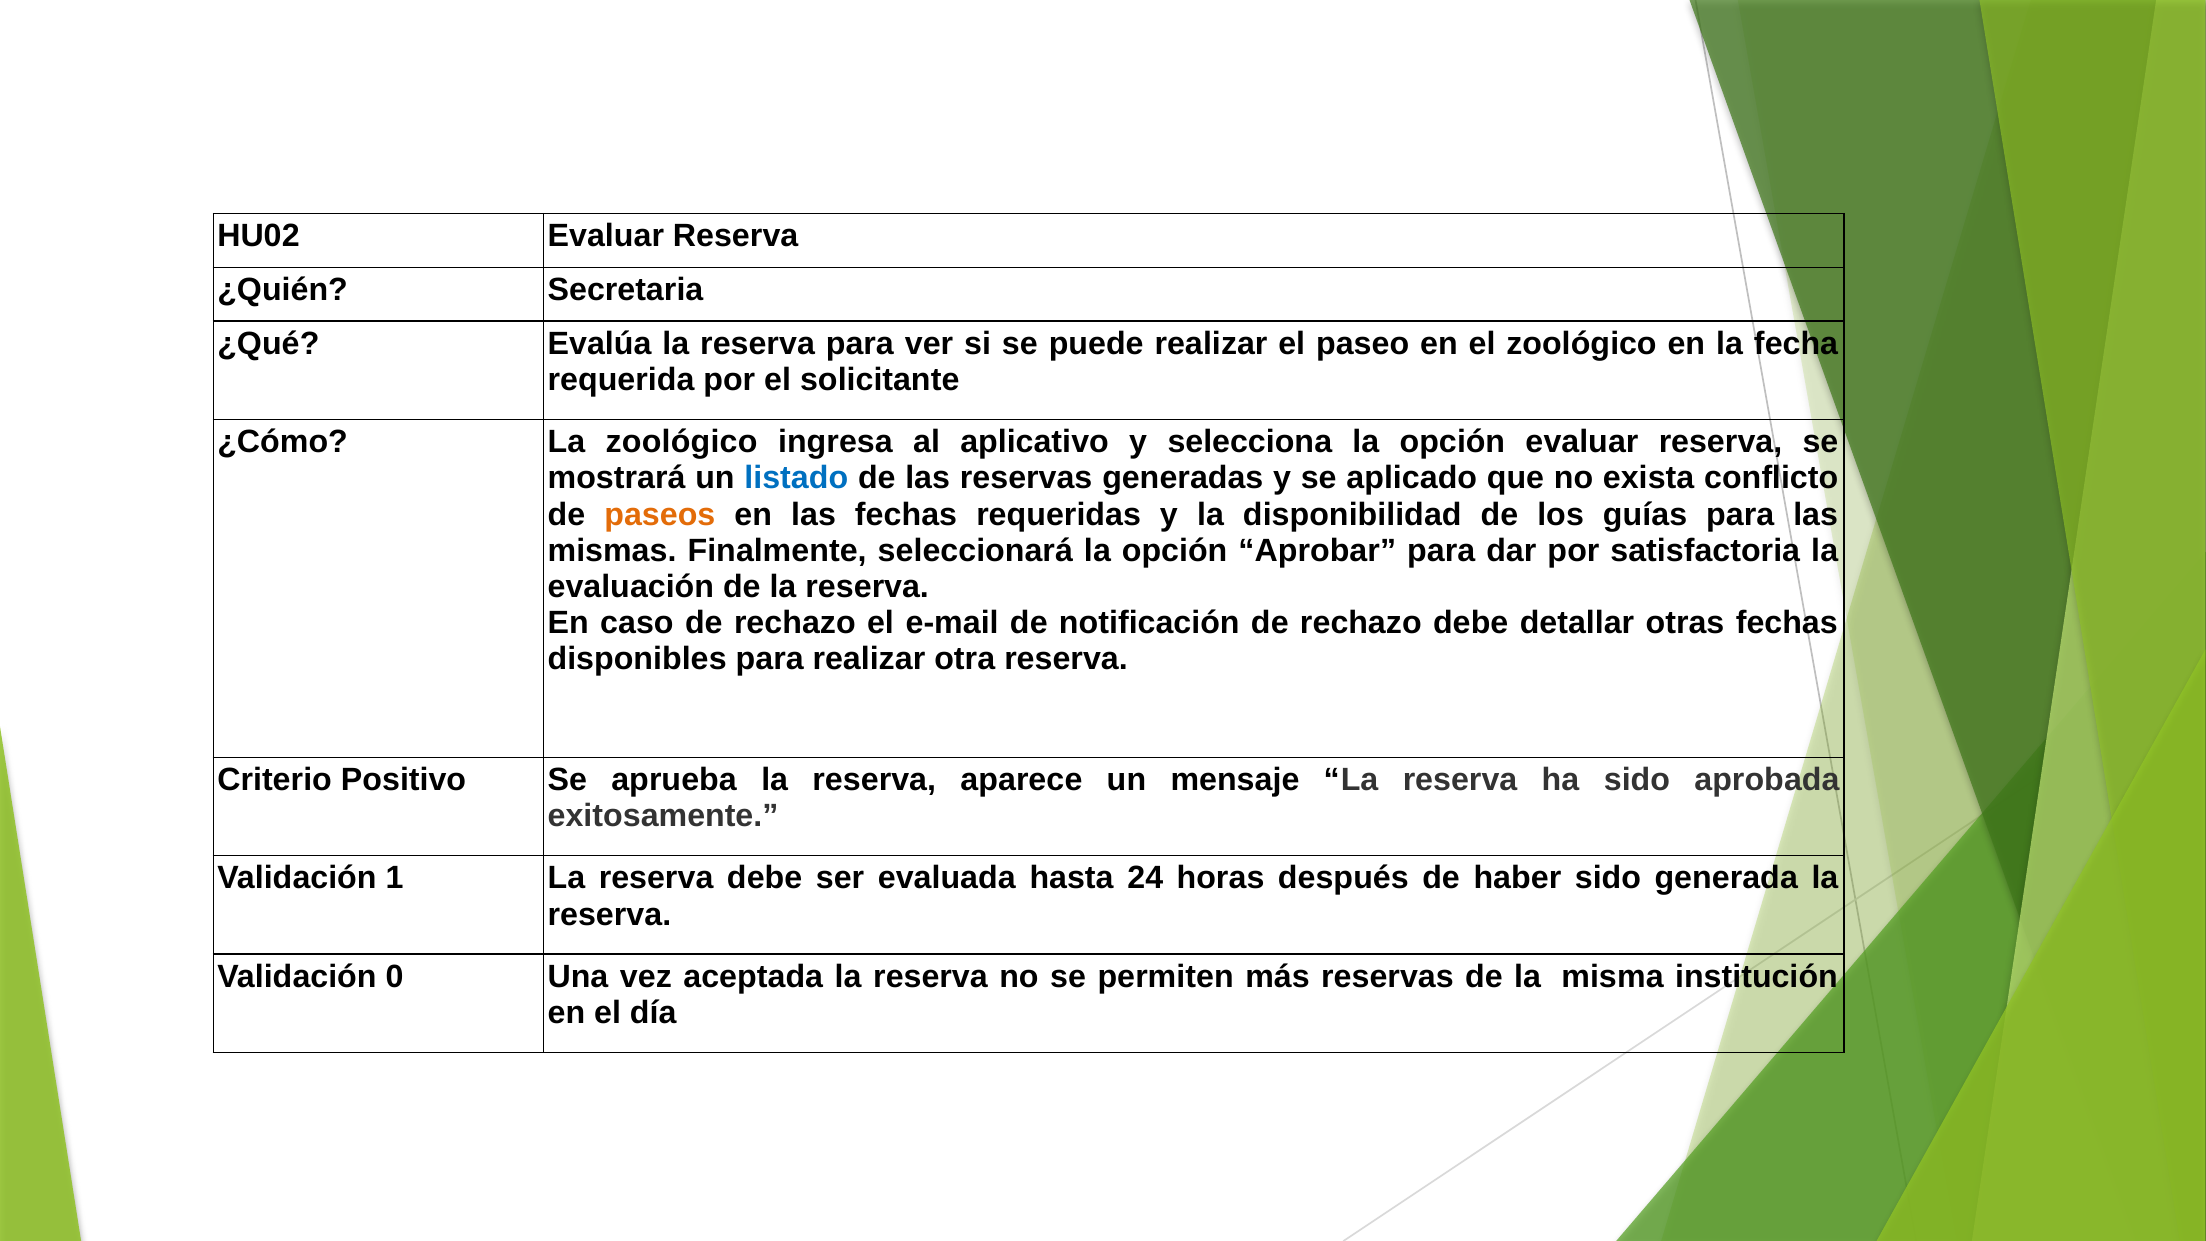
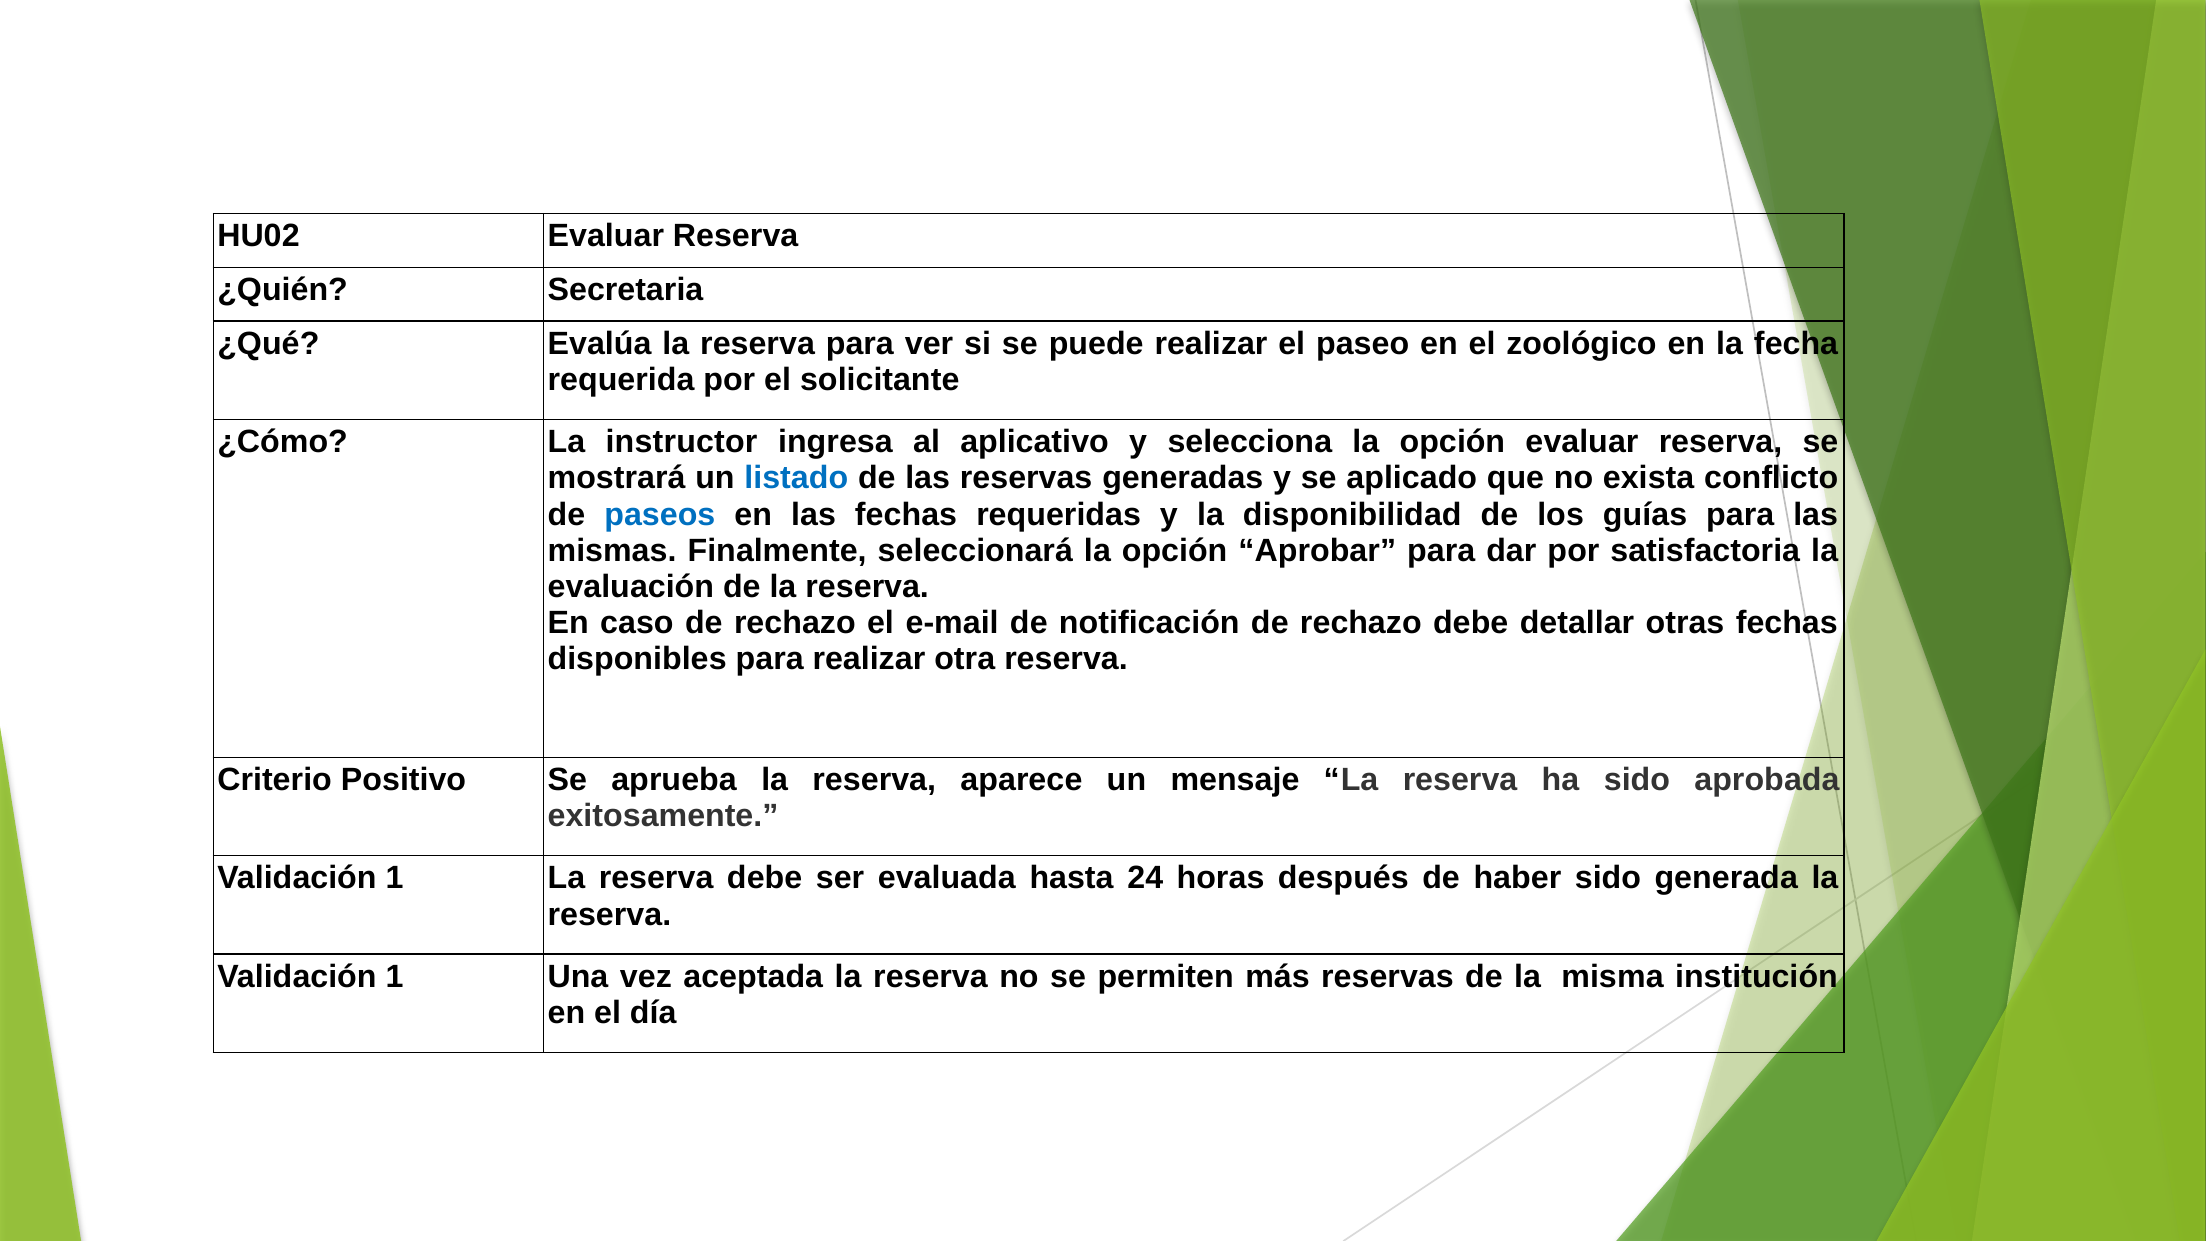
La zoológico: zoológico -> instructor
paseos colour: orange -> blue
0 at (395, 977): 0 -> 1
